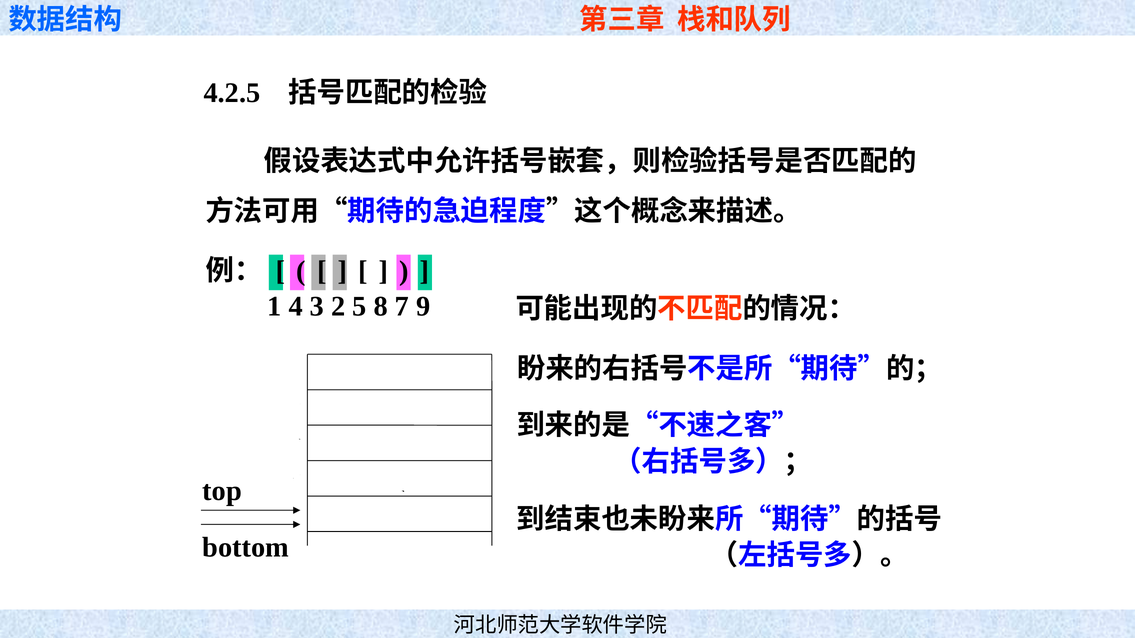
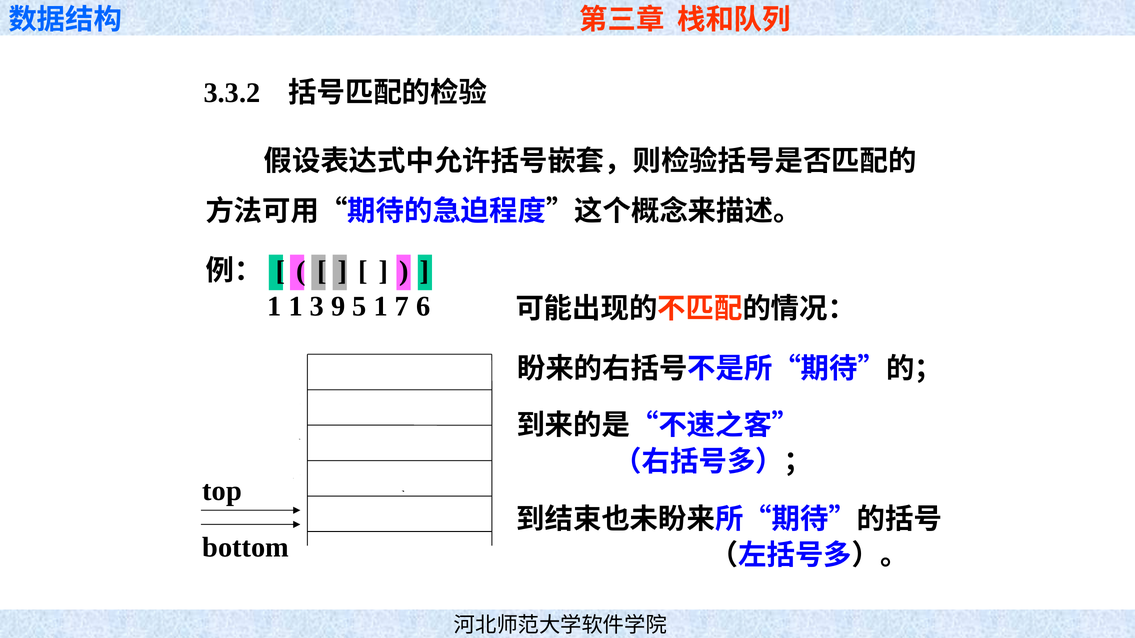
4.2.5: 4.2.5 -> 3.3.2
1 4: 4 -> 1
2: 2 -> 9
5 8: 8 -> 1
9: 9 -> 6
